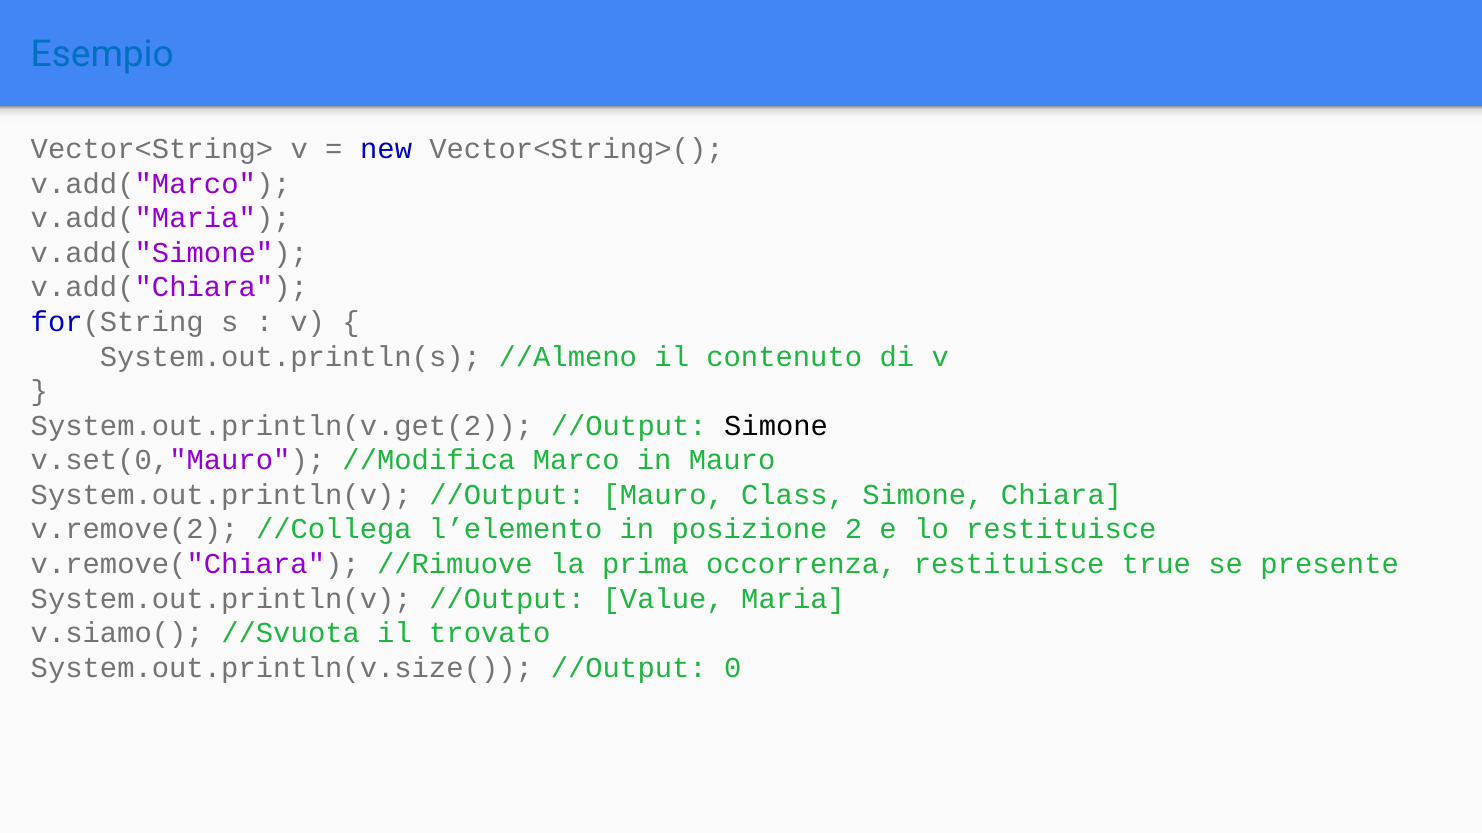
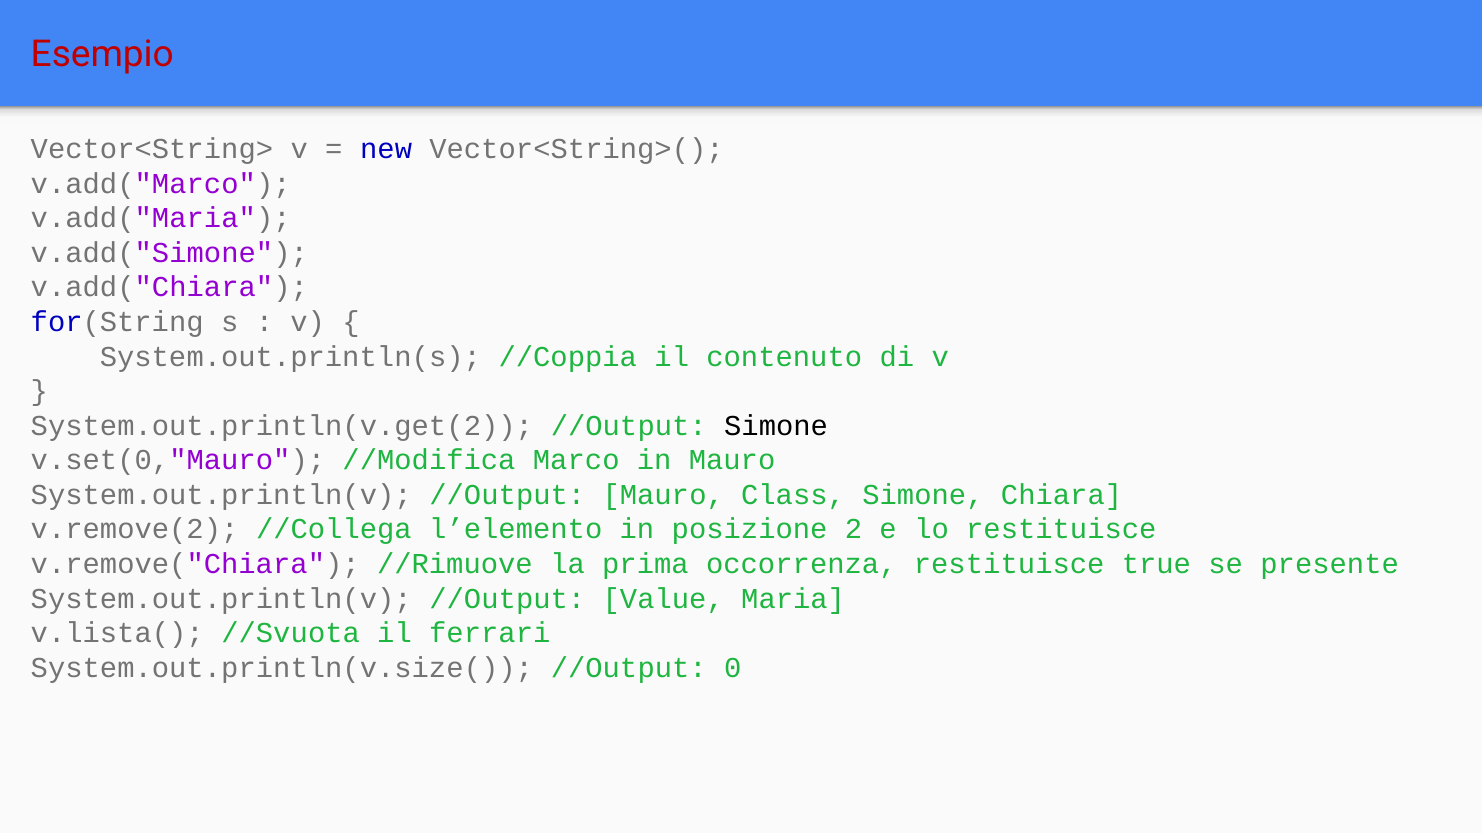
Esempio colour: blue -> red
//Almeno: //Almeno -> //Coppia
v.siamo(: v.siamo( -> v.lista(
trovato: trovato -> ferrari
